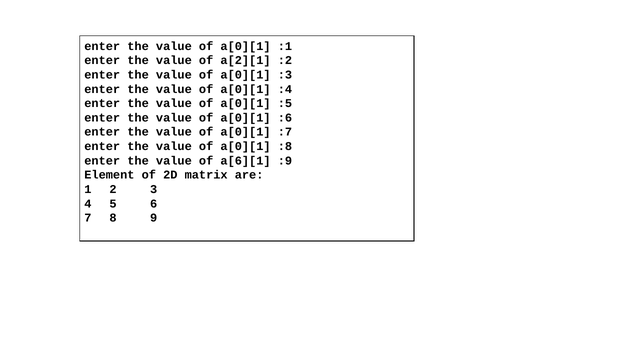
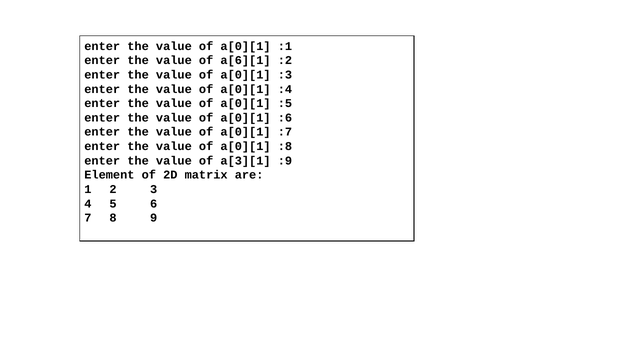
a[2][1: a[2][1 -> a[6][1
a[6][1: a[6][1 -> a[3][1
